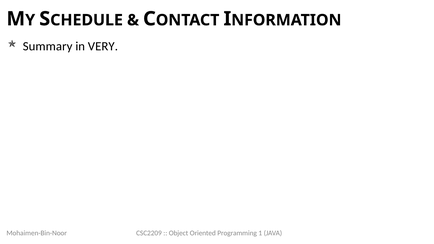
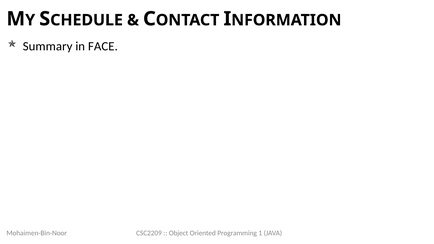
VERY: VERY -> FACE
